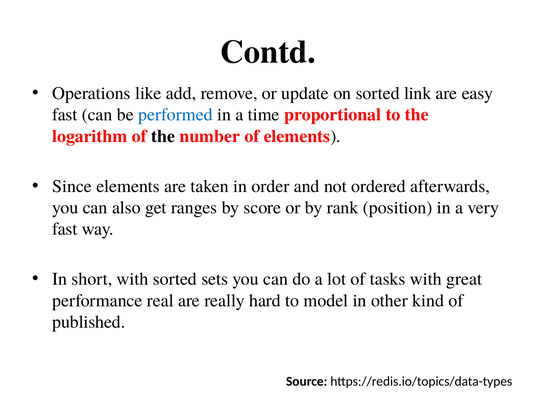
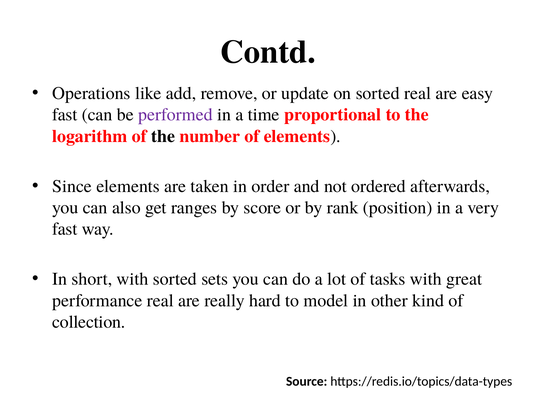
sorted link: link -> real
performed colour: blue -> purple
published: published -> collection
